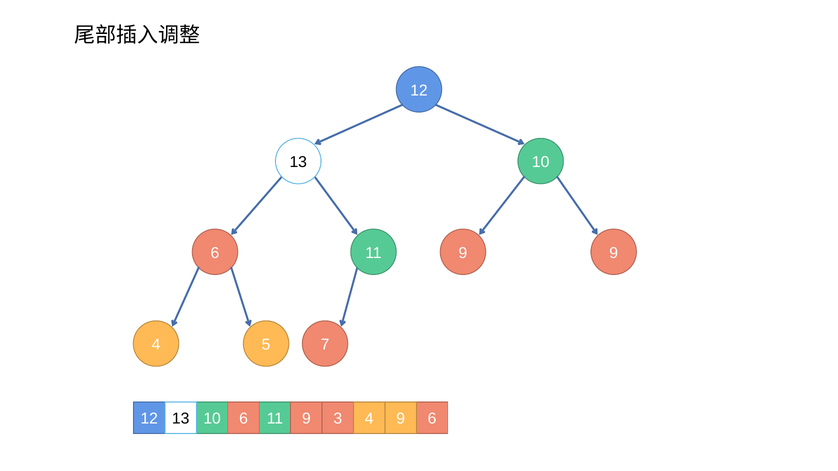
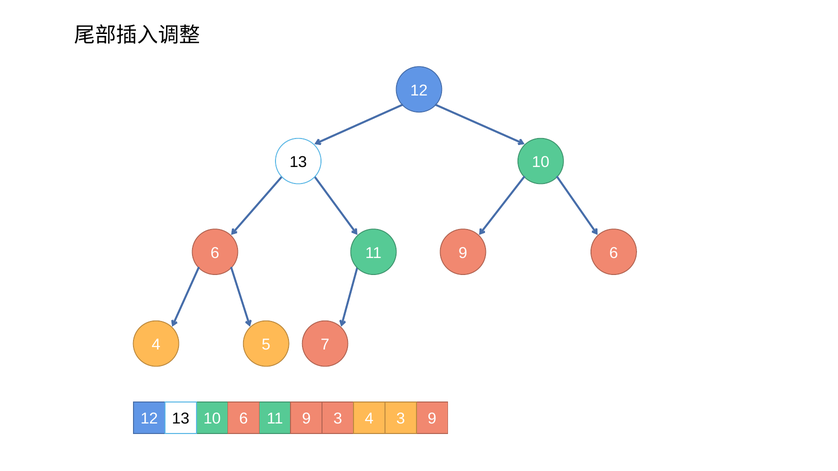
9 9: 9 -> 6
4 9: 9 -> 3
6 6: 6 -> 9
